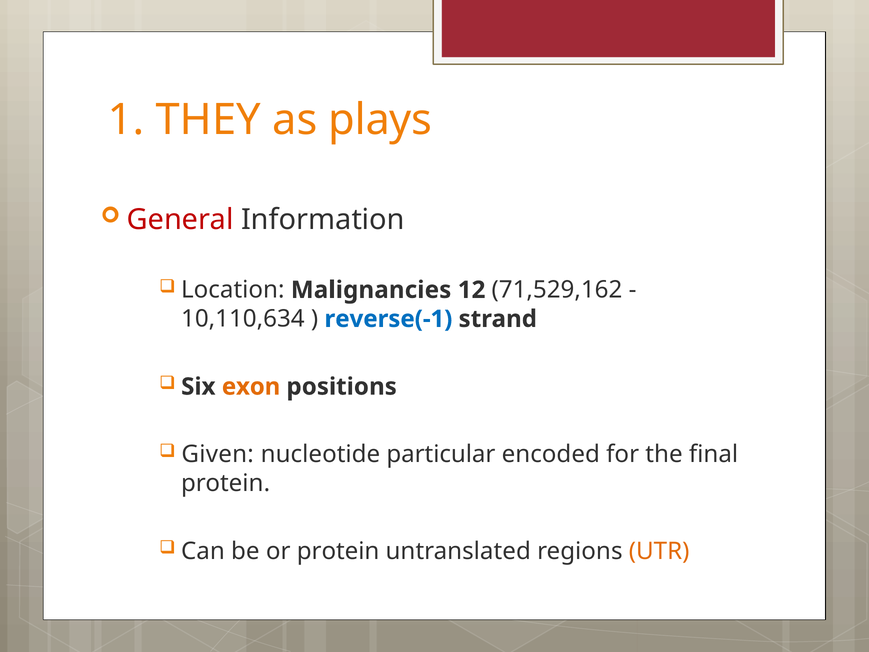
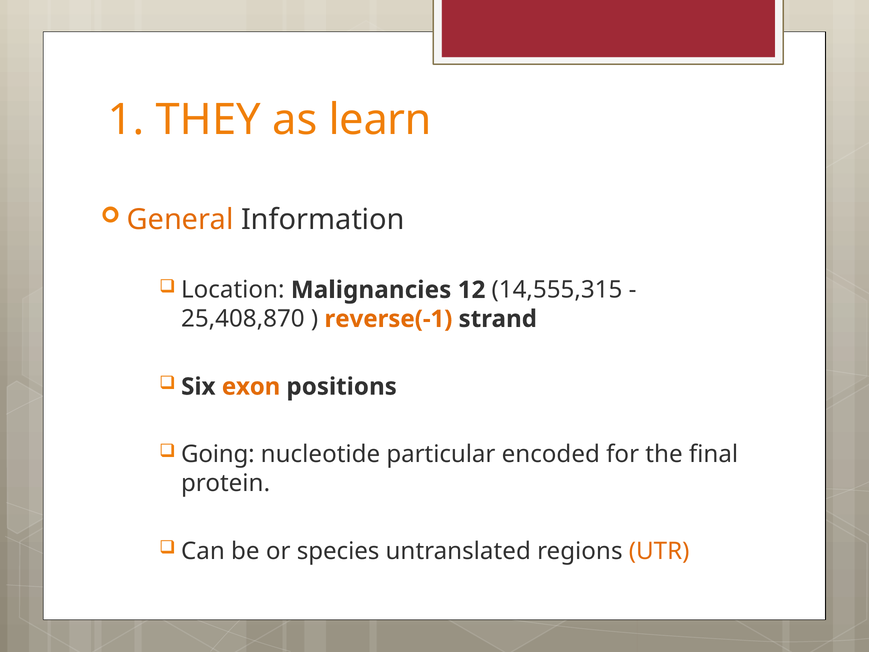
plays: plays -> learn
General colour: red -> orange
71,529,162: 71,529,162 -> 14,555,315
10,110,634: 10,110,634 -> 25,408,870
reverse(-1 colour: blue -> orange
Given: Given -> Going
or protein: protein -> species
